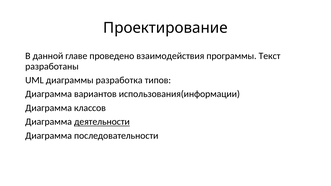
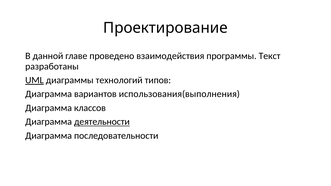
UML underline: none -> present
разработка: разработка -> технологий
использования(информации: использования(информации -> использования(выполнения
